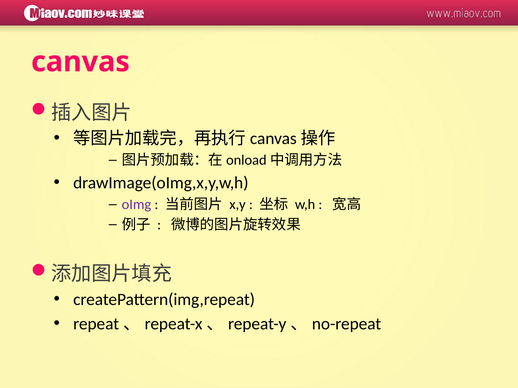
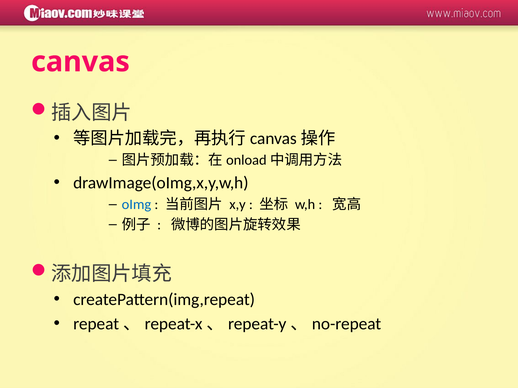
oImg colour: purple -> blue
